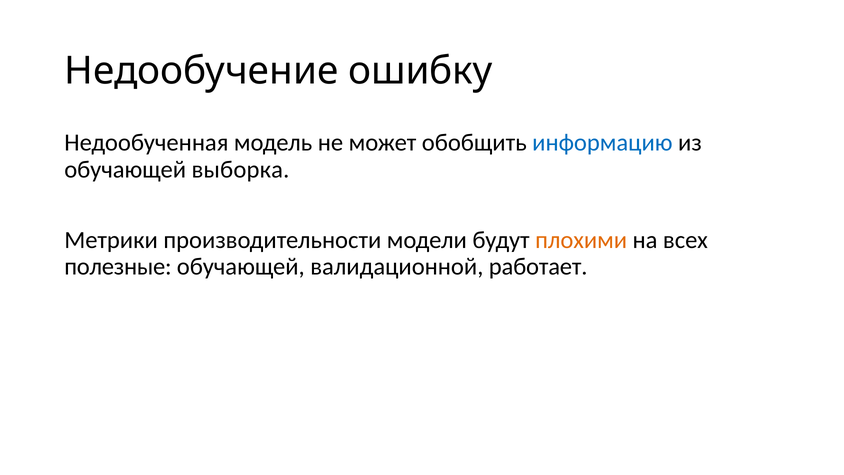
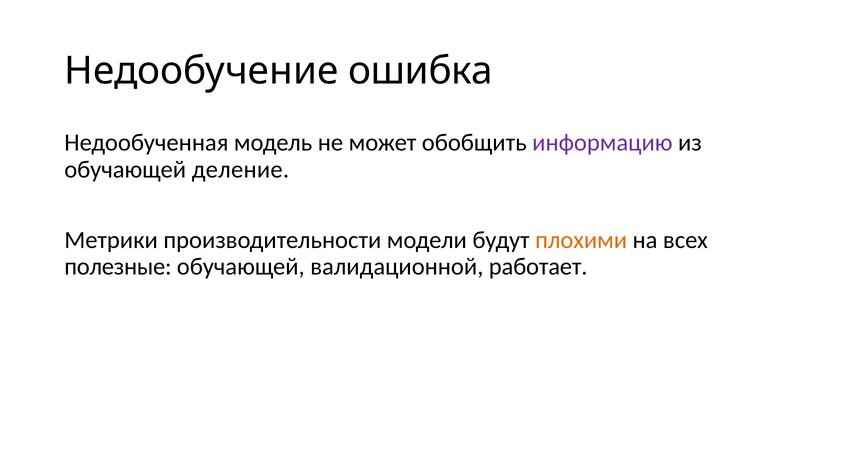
ошибку: ошибку -> ошибка
информацию colour: blue -> purple
выборка: выборка -> деление
